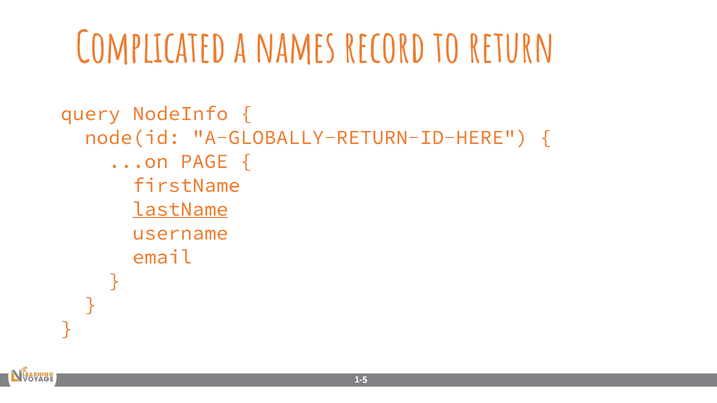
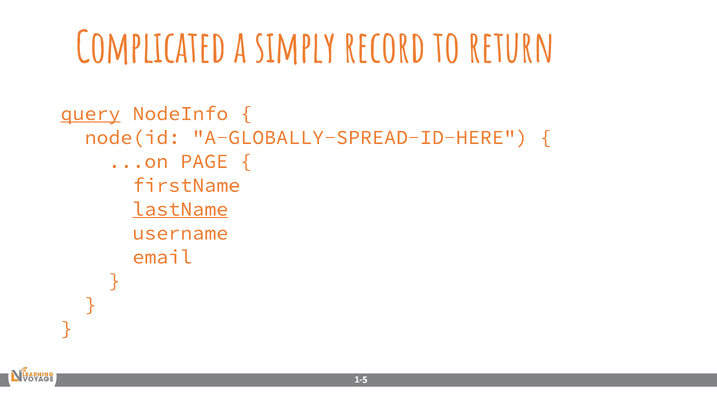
names: names -> simply
query underline: none -> present
A-GLOBALLY-RETURN-ID-HERE: A-GLOBALLY-RETURN-ID-HERE -> A-GLOBALLY-SPREAD-ID-HERE
